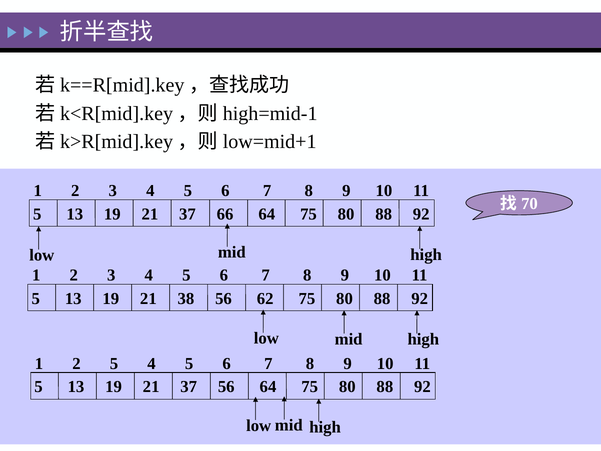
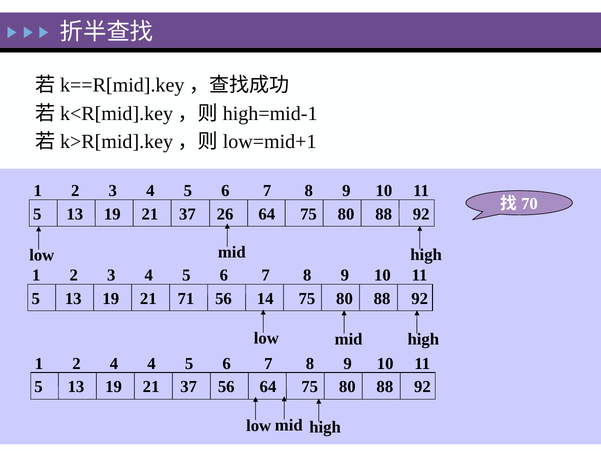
66: 66 -> 26
38: 38 -> 71
62: 62 -> 14
2 5: 5 -> 4
